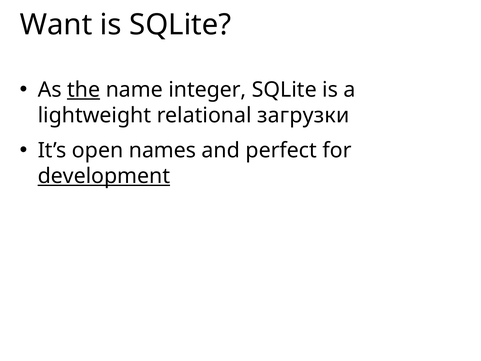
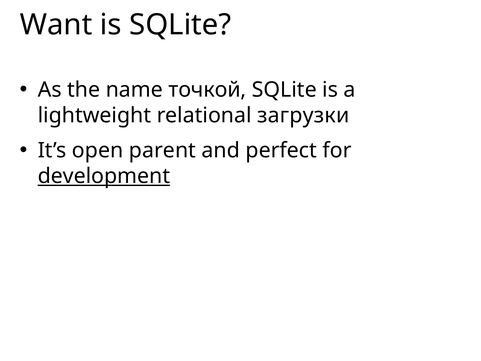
the underline: present -> none
integer: integer -> точкой
names: names -> parent
